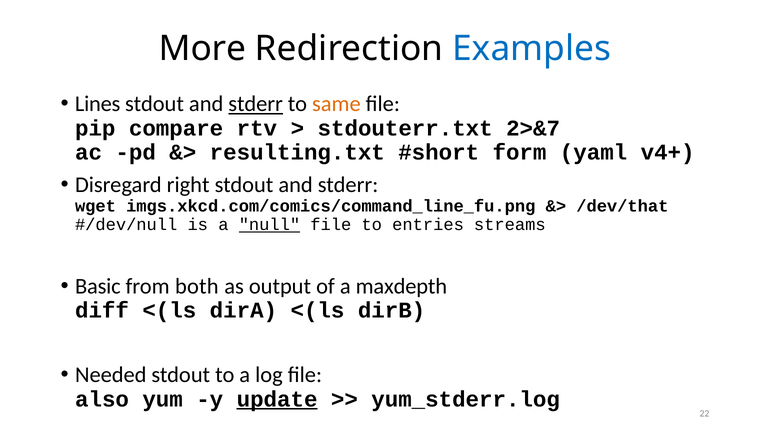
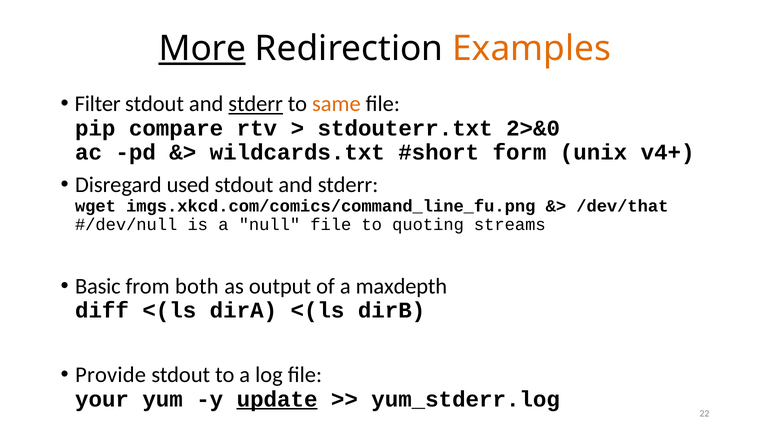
More underline: none -> present
Examples colour: blue -> orange
Lines: Lines -> Filter
2>&7: 2>&7 -> 2>&0
resulting.txt: resulting.txt -> wildcards.txt
yaml: yaml -> unix
right: right -> used
null underline: present -> none
entries: entries -> quoting
Needed: Needed -> Provide
also: also -> your
